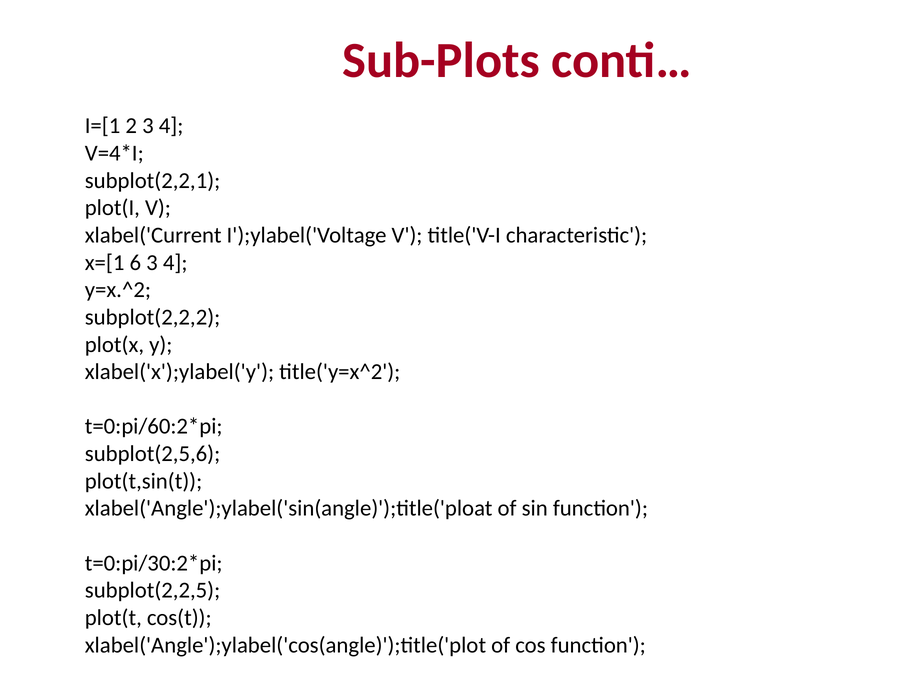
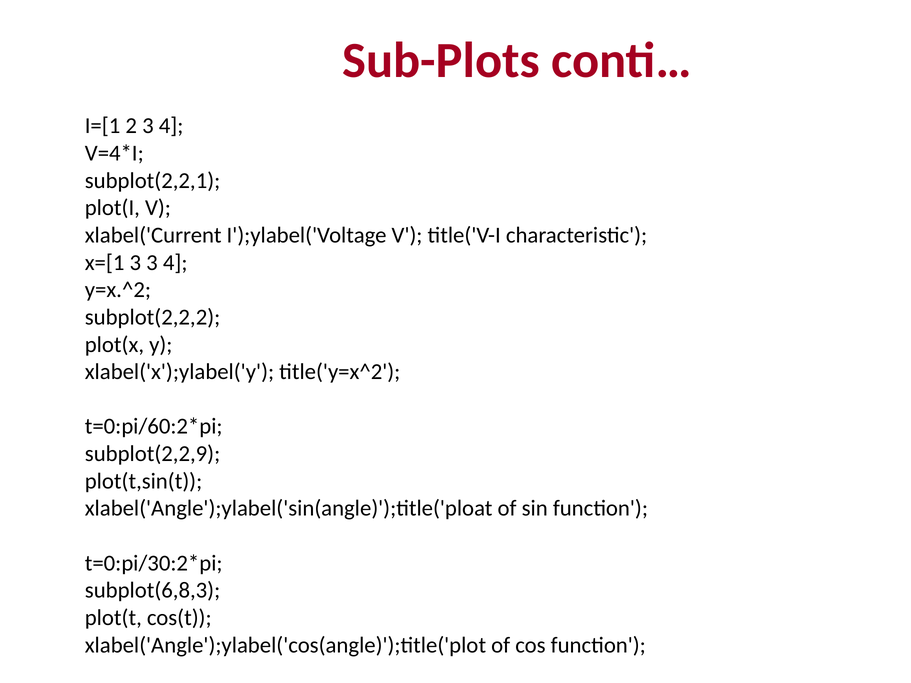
x=[1 6: 6 -> 3
subplot(2,5,6: subplot(2,5,6 -> subplot(2,2,9
subplot(2,2,5: subplot(2,2,5 -> subplot(6,8,3
